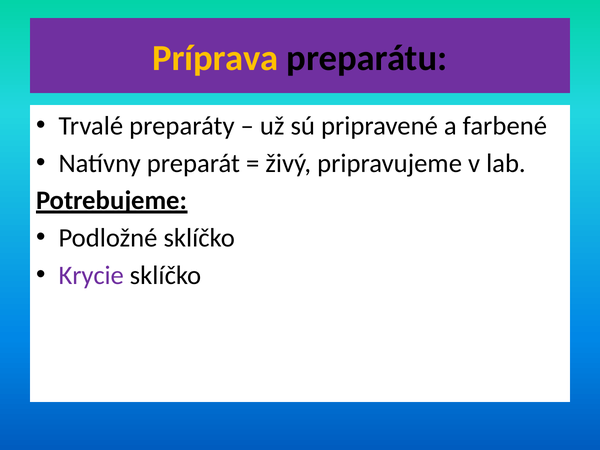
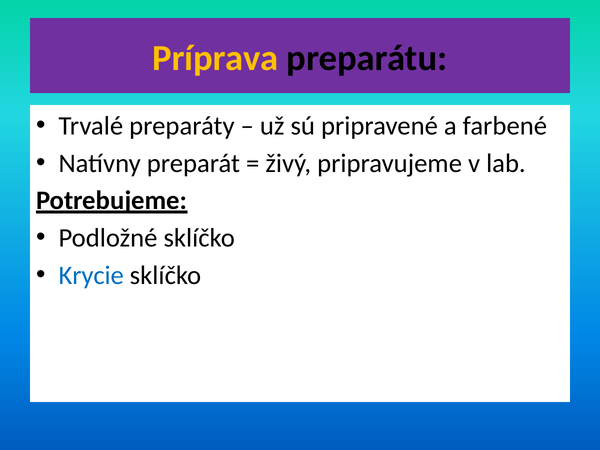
Krycie colour: purple -> blue
